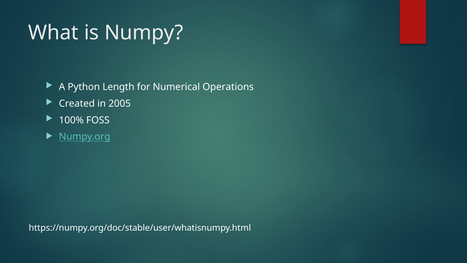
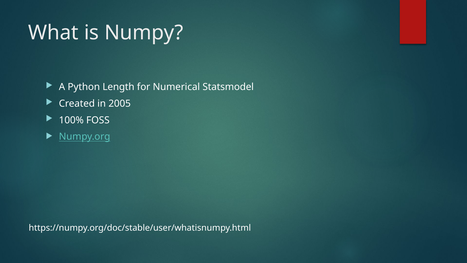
Operations: Operations -> Statsmodel
